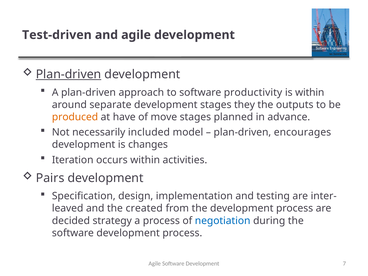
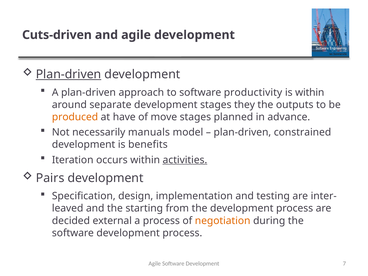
Test-driven: Test-driven -> Cuts-driven
included: included -> manuals
encourages: encourages -> constrained
changes: changes -> benefits
activities underline: none -> present
created: created -> starting
strategy: strategy -> external
negotiation colour: blue -> orange
